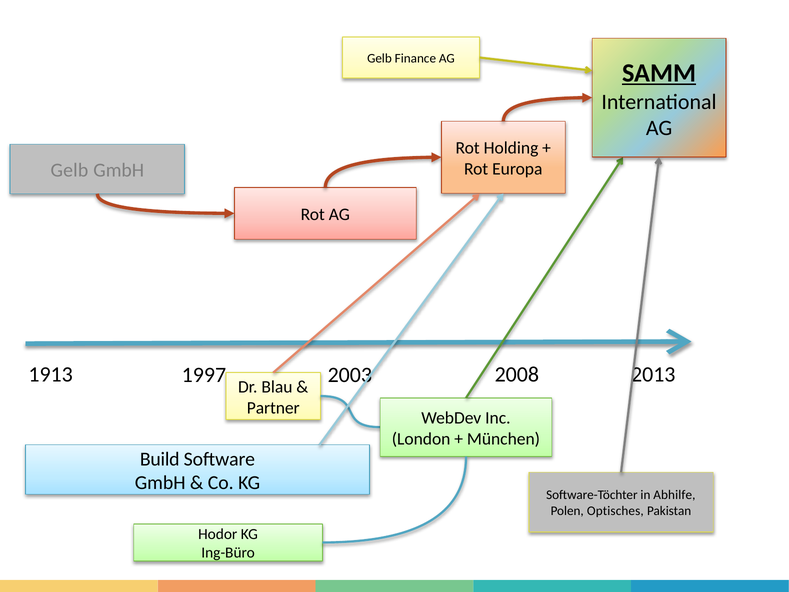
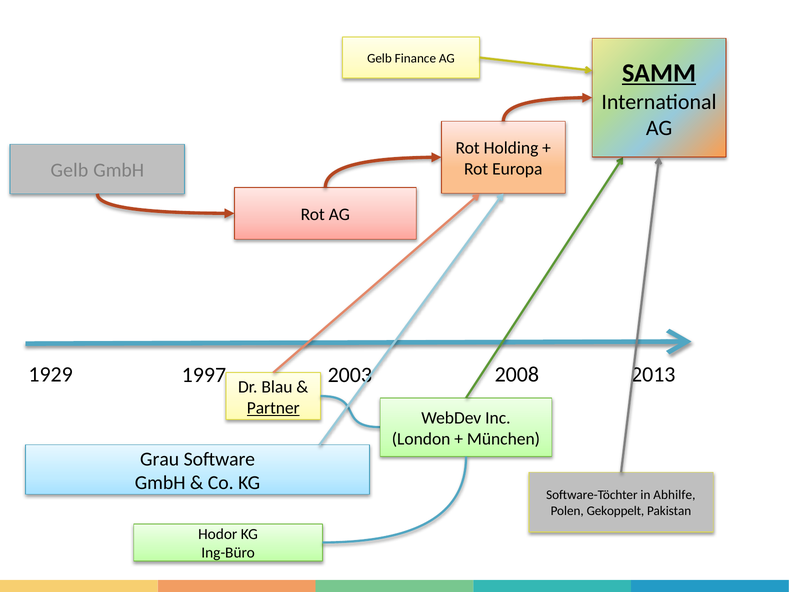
1913: 1913 -> 1929
Partner underline: none -> present
Build: Build -> Grau
Optisches: Optisches -> Gekoppelt
